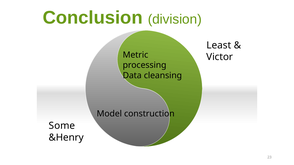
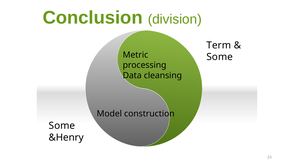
Least: Least -> Term
Victor at (220, 57): Victor -> Some
